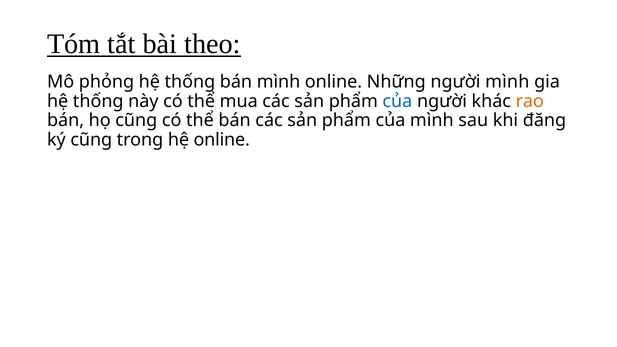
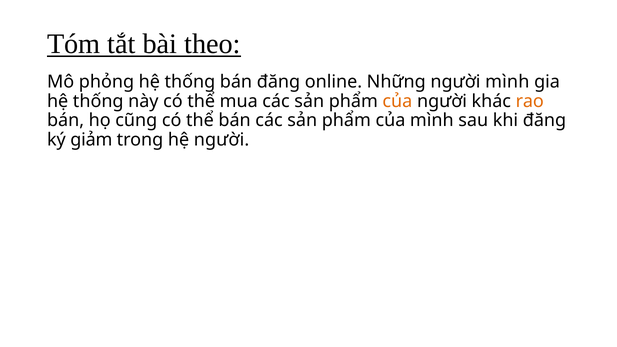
bán mình: mình -> đăng
của at (397, 101) colour: blue -> orange
ký cũng: cũng -> giảm
hệ online: online -> người
